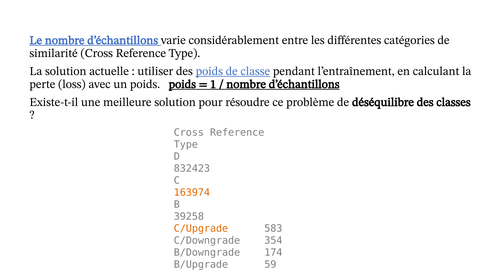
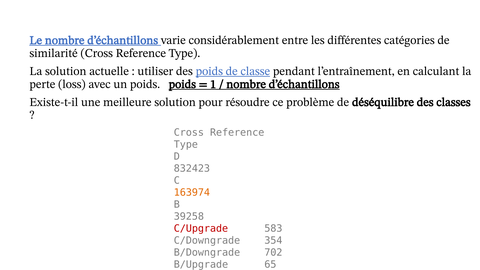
C/Upgrade colour: orange -> red
174: 174 -> 702
59: 59 -> 65
